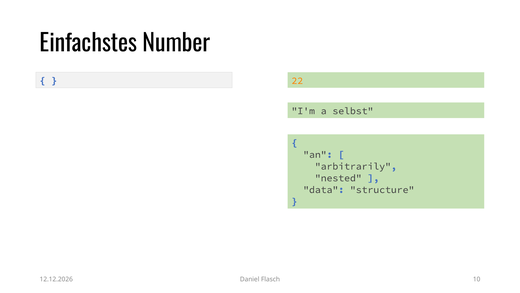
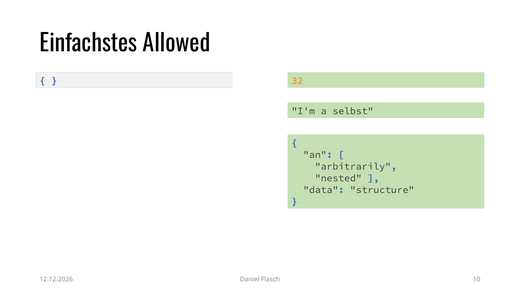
Number: Number -> Allowed
22: 22 -> 32
